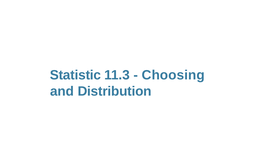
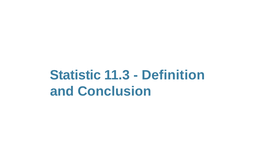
Choosing: Choosing -> Definition
Distribution: Distribution -> Conclusion
